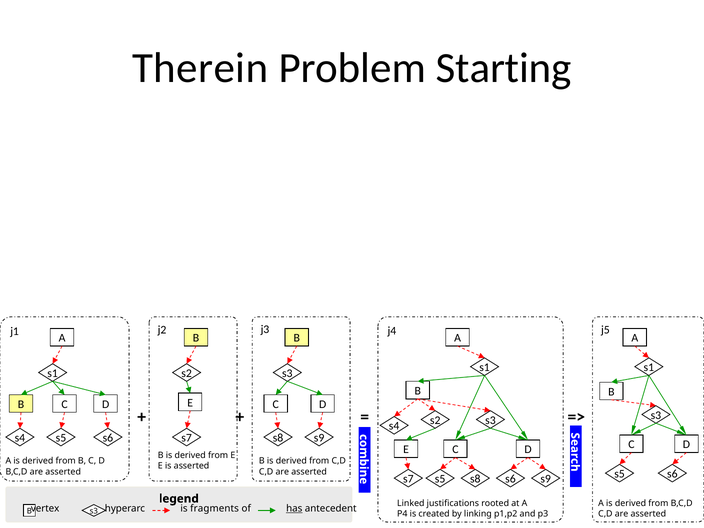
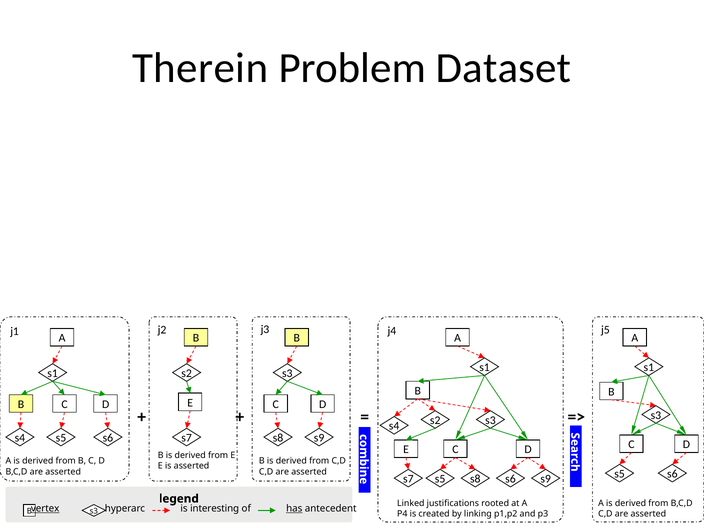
Starting: Starting -> Dataset
vertex underline: none -> present
fragments: fragments -> interesting
